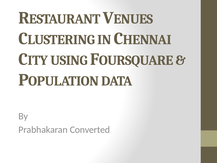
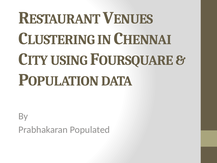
Converted: Converted -> Populated
